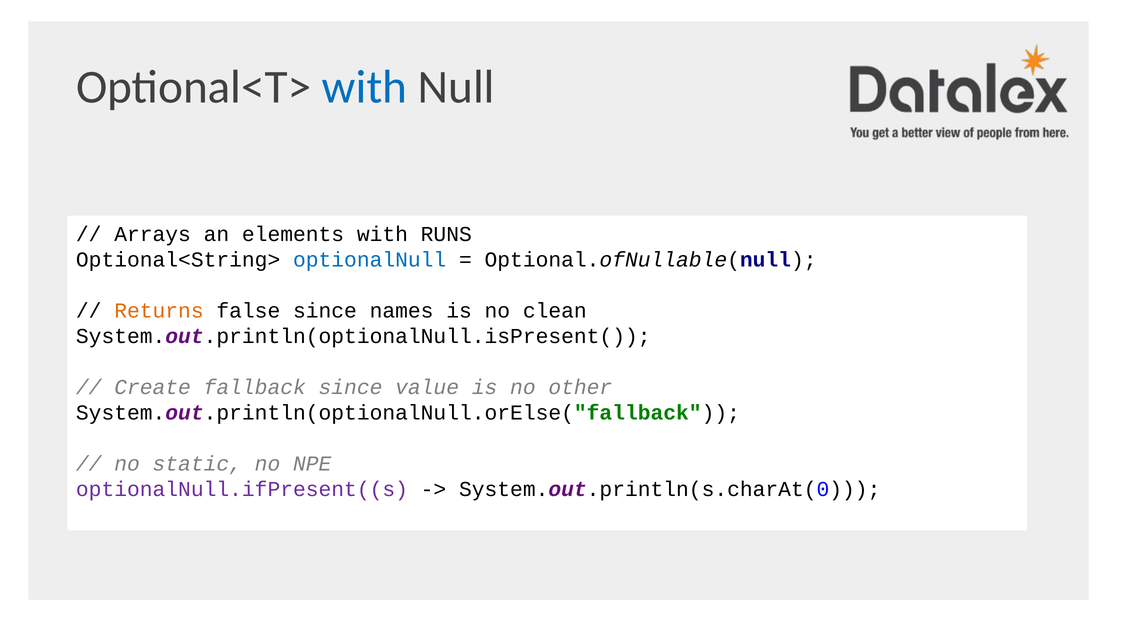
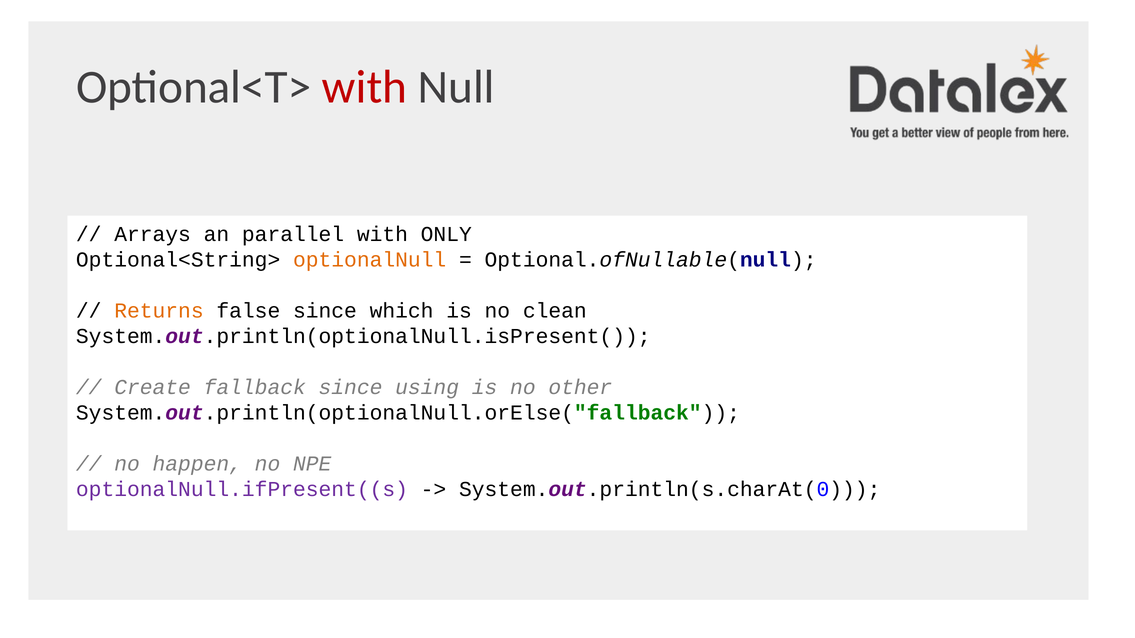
with at (365, 87) colour: blue -> red
elements: elements -> parallel
RUNS: RUNS -> ONLY
optionalNull colour: blue -> orange
names: names -> which
value: value -> using
static: static -> happen
